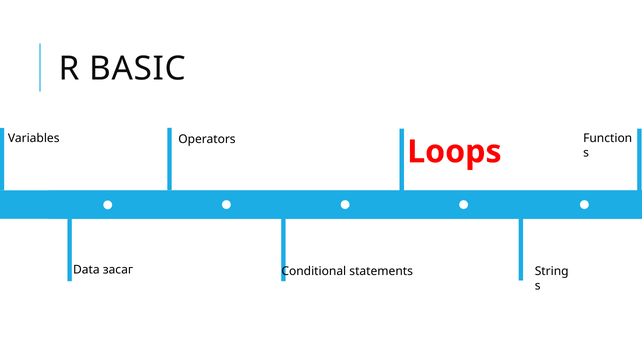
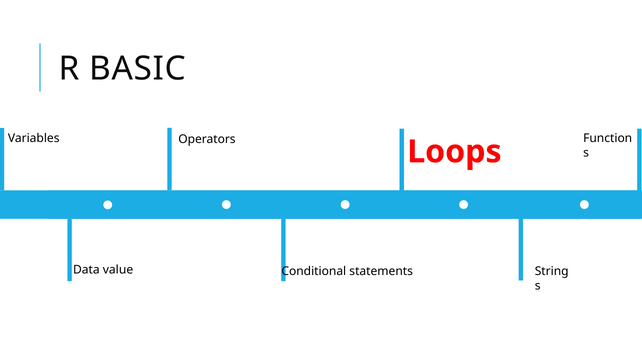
засаг: засаг -> value
